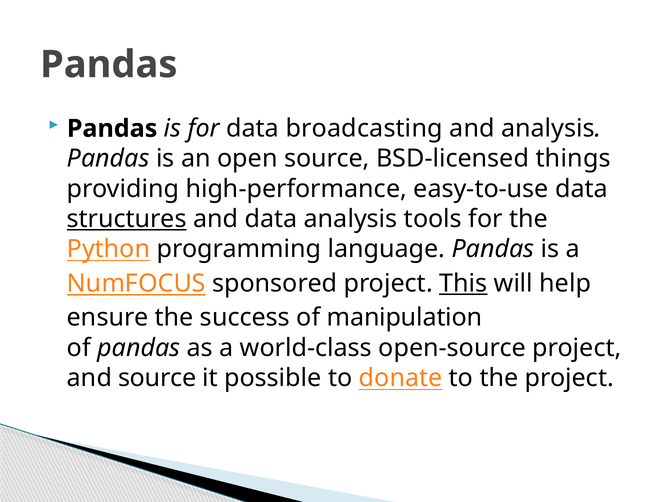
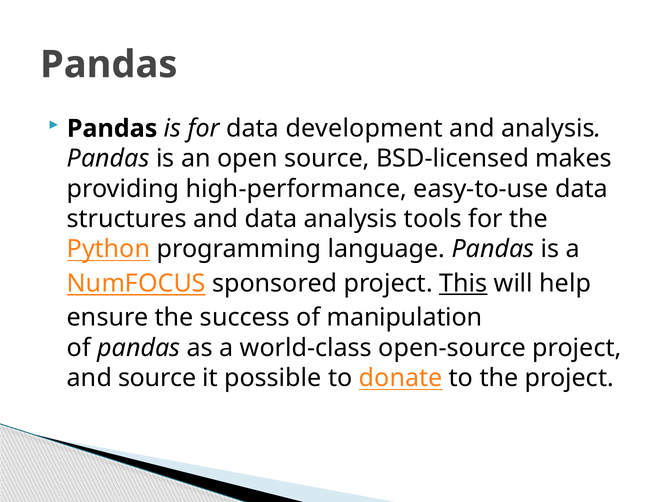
broadcasting: broadcasting -> development
things: things -> makes
structures underline: present -> none
